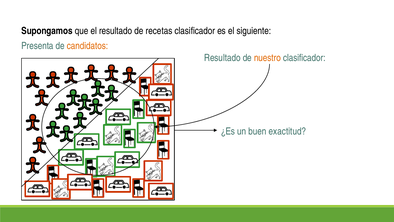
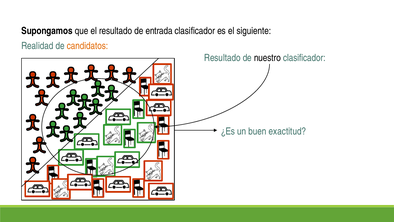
recetas: recetas -> entrada
Presenta: Presenta -> Realidad
nuestro colour: orange -> black
